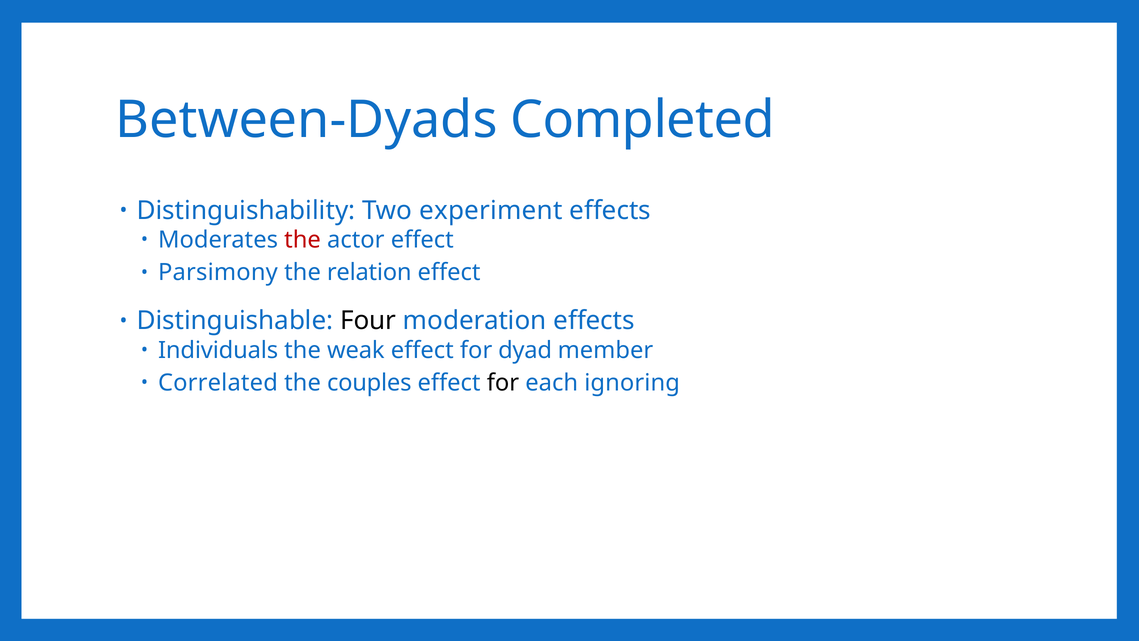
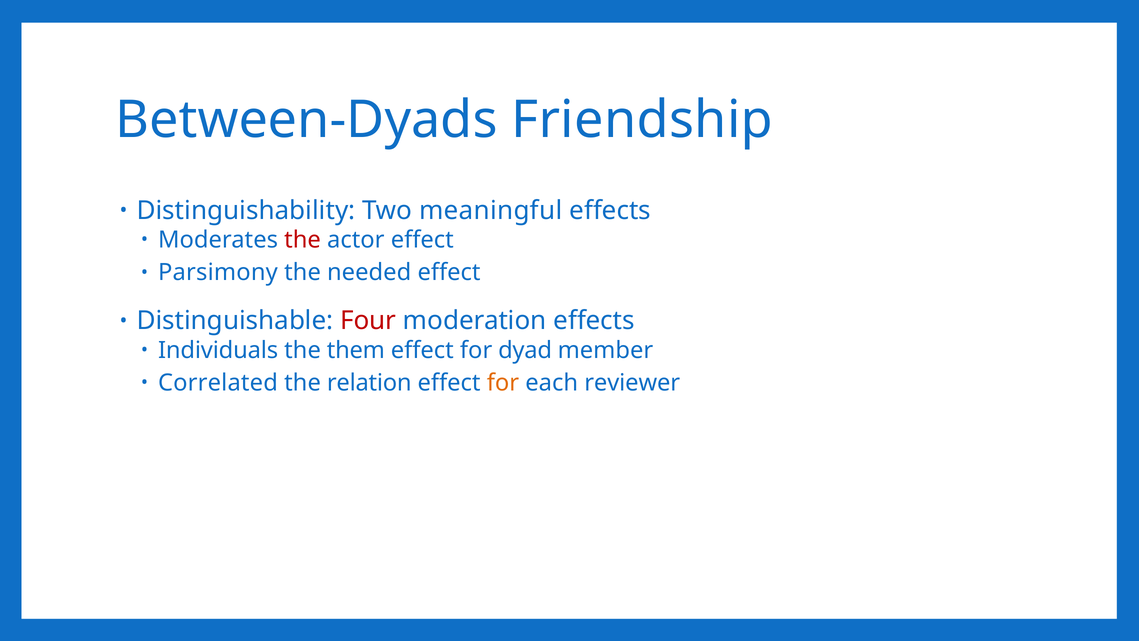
Completed: Completed -> Friendship
experiment: experiment -> meaningful
relation: relation -> needed
Four colour: black -> red
weak: weak -> them
couples: couples -> relation
for at (503, 383) colour: black -> orange
ignoring: ignoring -> reviewer
